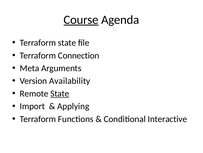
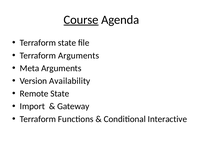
Terraform Connection: Connection -> Arguments
State at (60, 93) underline: present -> none
Applying: Applying -> Gateway
